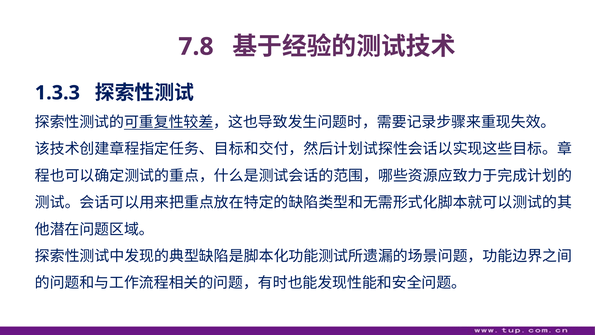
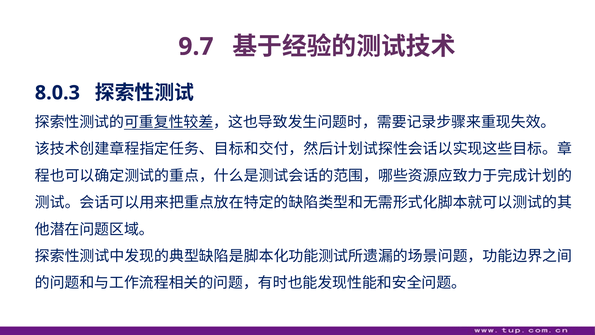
7.8: 7.8 -> 9.7
1.3.3: 1.3.3 -> 8.0.3
